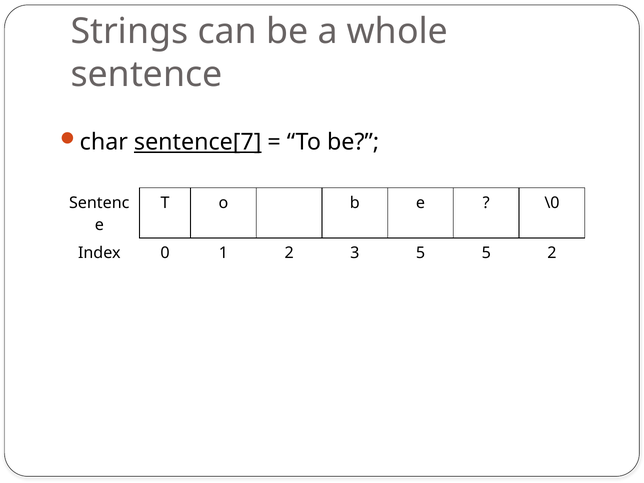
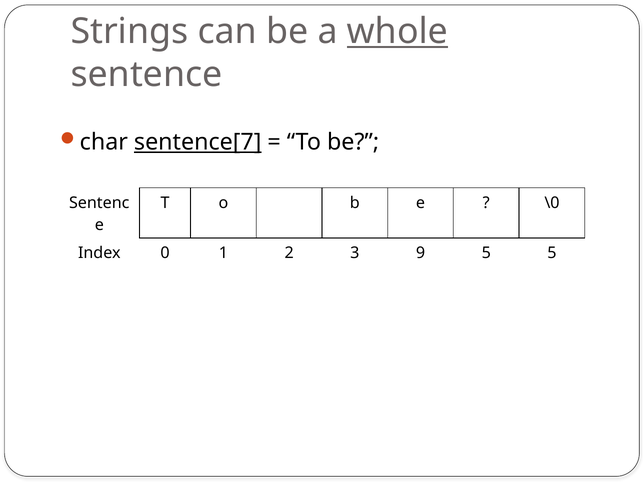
whole underline: none -> present
3 5: 5 -> 9
5 2: 2 -> 5
